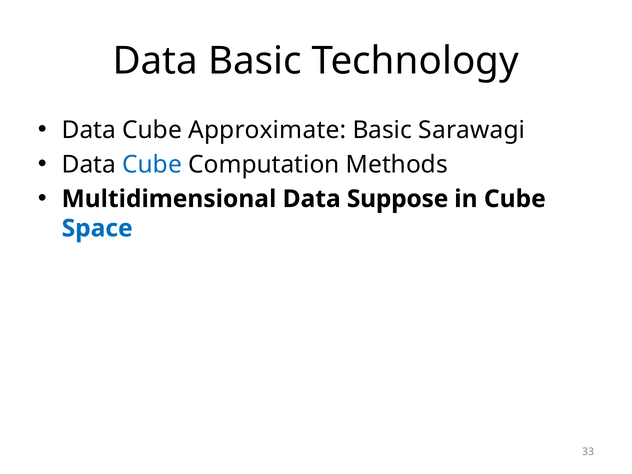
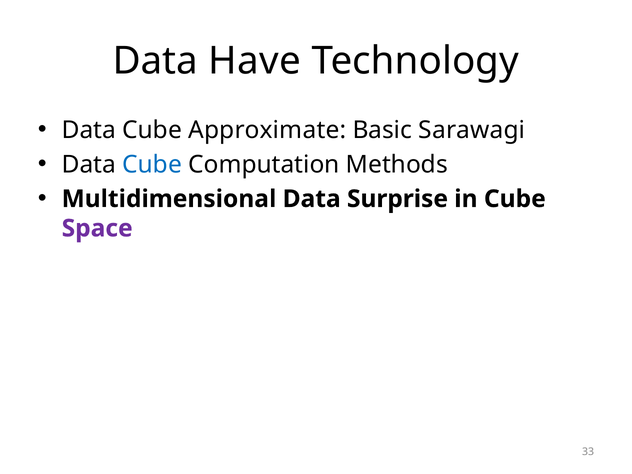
Data Basic: Basic -> Have
Suppose: Suppose -> Surprise
Space colour: blue -> purple
